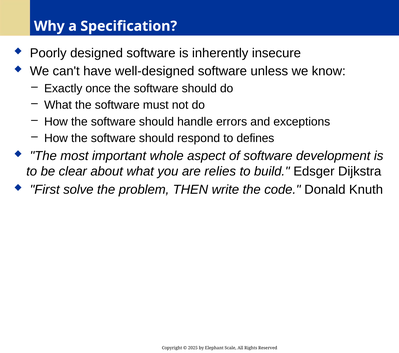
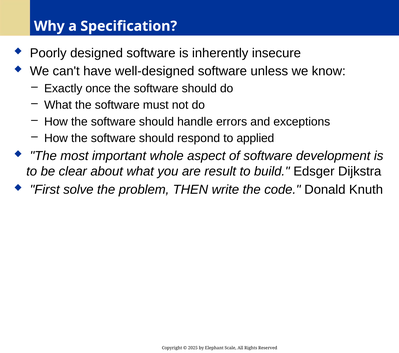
defines: defines -> applied
relies: relies -> result
